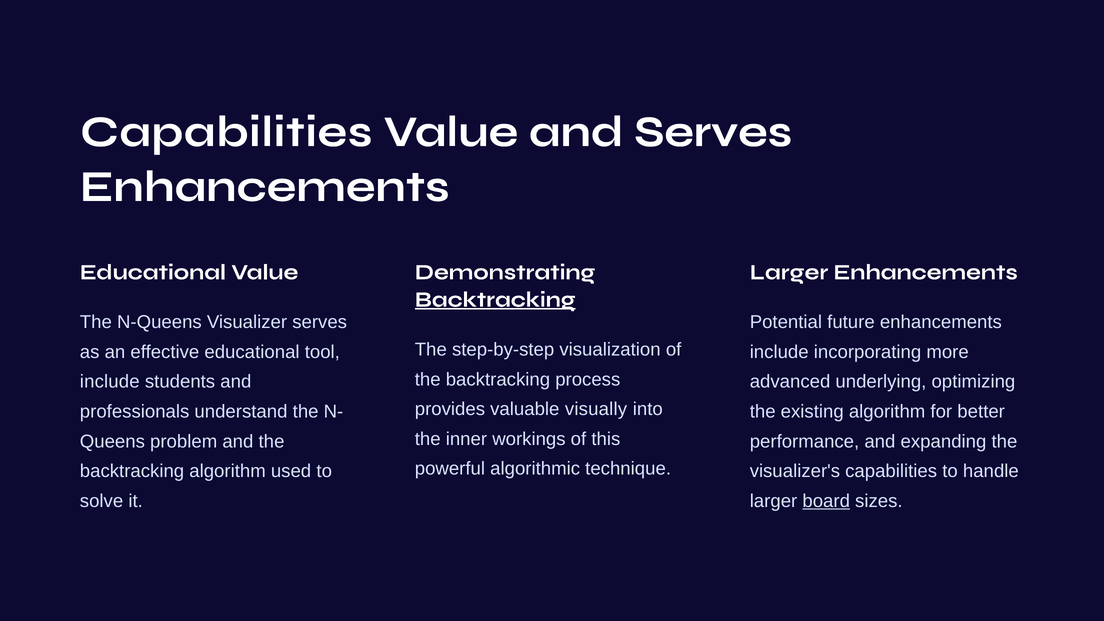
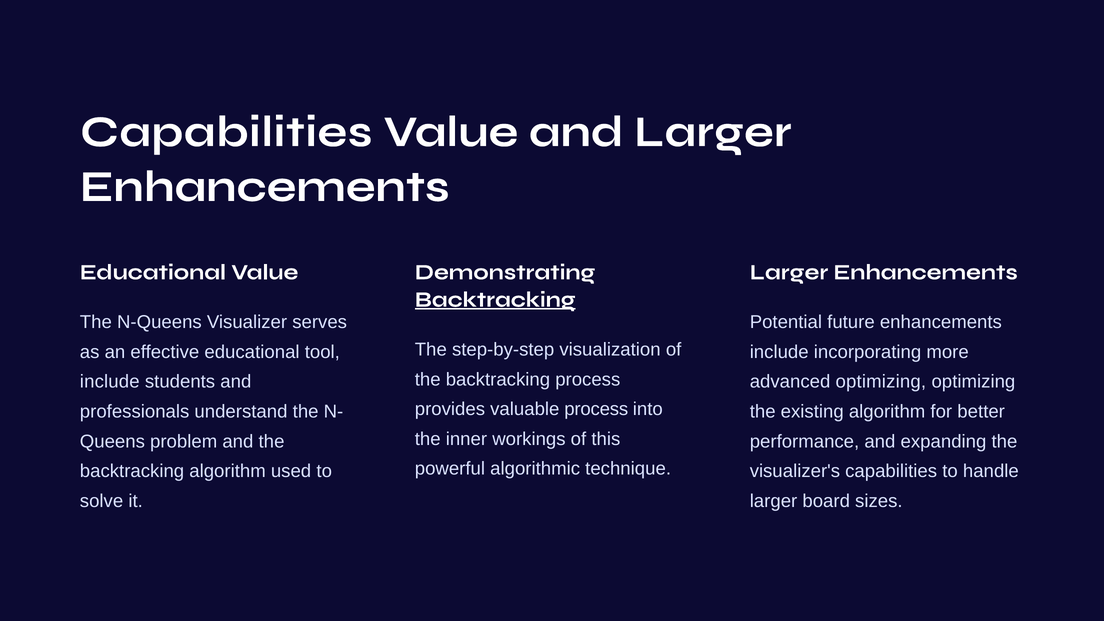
and Serves: Serves -> Larger
advanced underlying: underlying -> optimizing
valuable visually: visually -> process
board underline: present -> none
